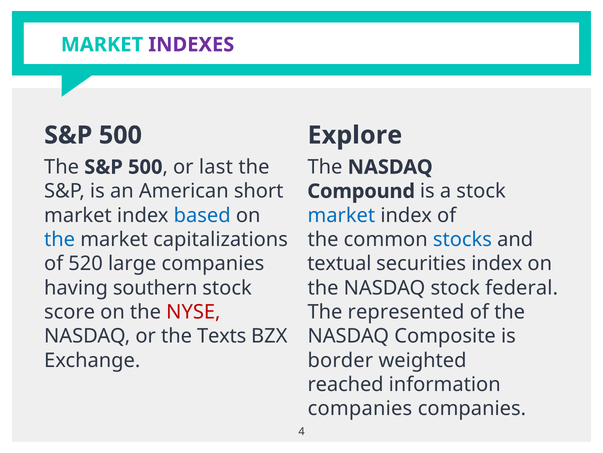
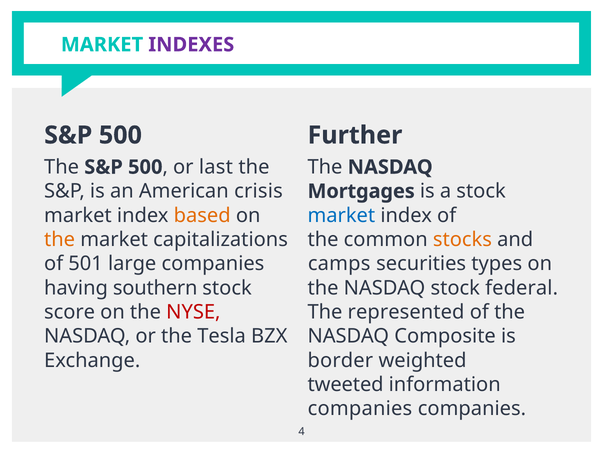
Explore: Explore -> Further
short: short -> crisis
Compound: Compound -> Mortgages
based colour: blue -> orange
the at (60, 239) colour: blue -> orange
stocks colour: blue -> orange
520: 520 -> 501
textual: textual -> camps
securities index: index -> types
Texts: Texts -> Tesla
reached: reached -> tweeted
